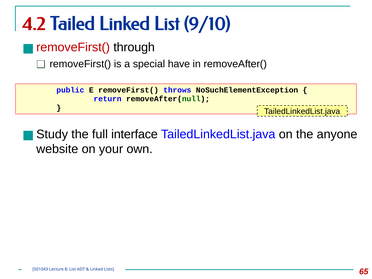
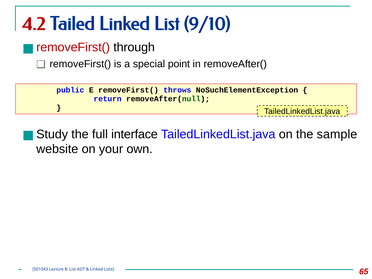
have: have -> point
anyone: anyone -> sample
